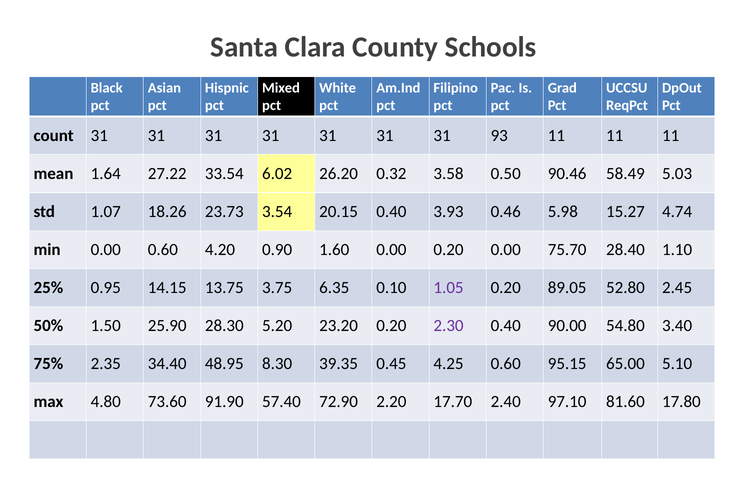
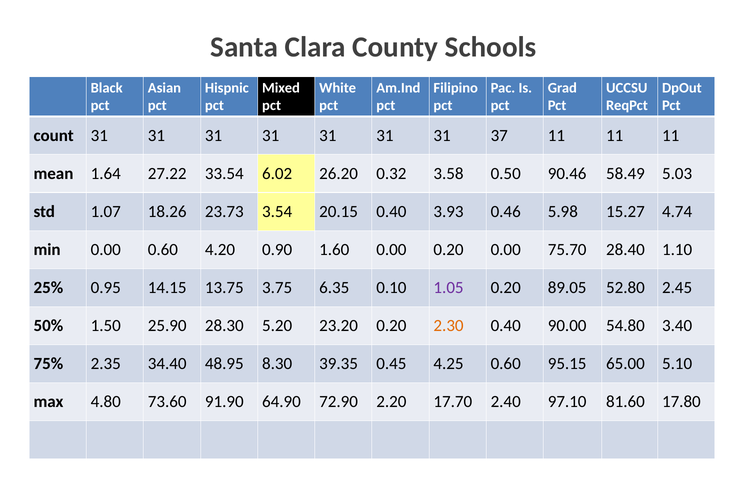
93: 93 -> 37
2.30 colour: purple -> orange
57.40: 57.40 -> 64.90
